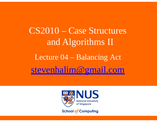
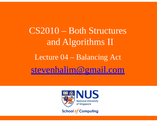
Case: Case -> Both
